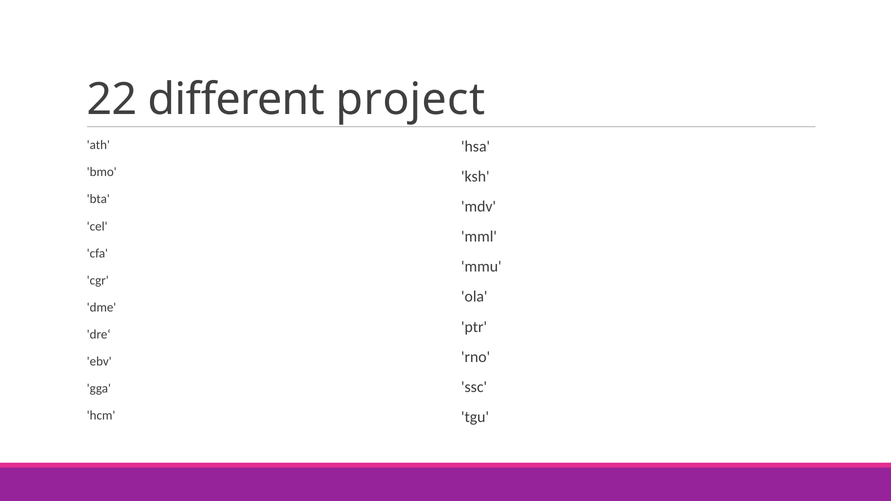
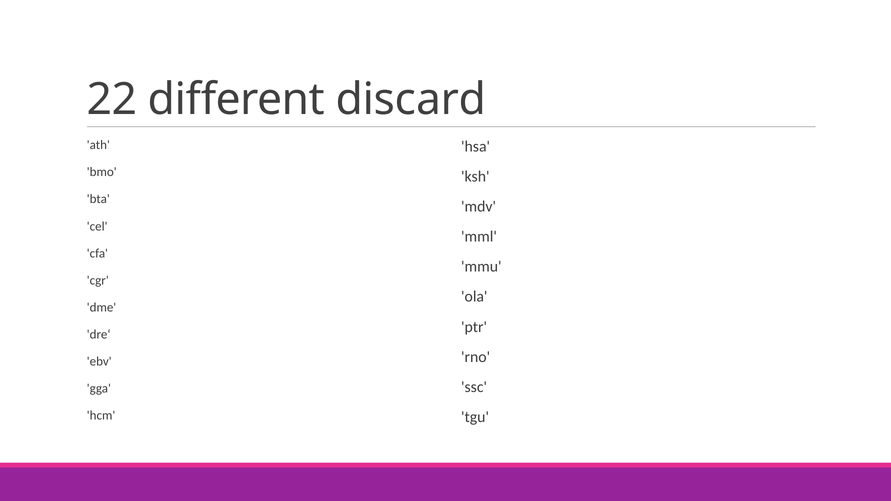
project: project -> discard
